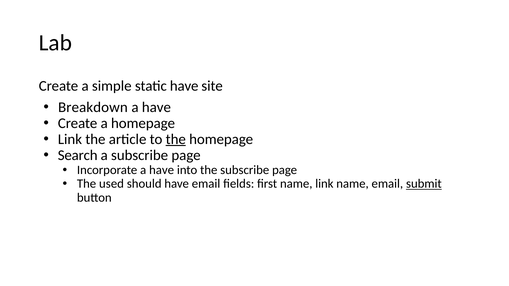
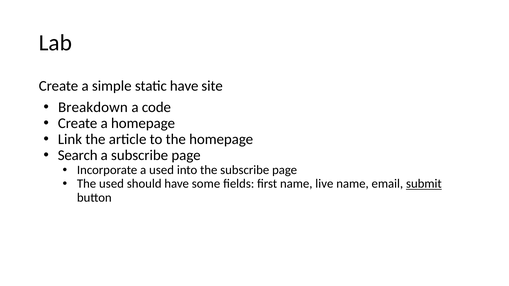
have at (156, 107): have -> code
the at (176, 139) underline: present -> none
Incorporate a have: have -> used
have email: email -> some
name link: link -> live
